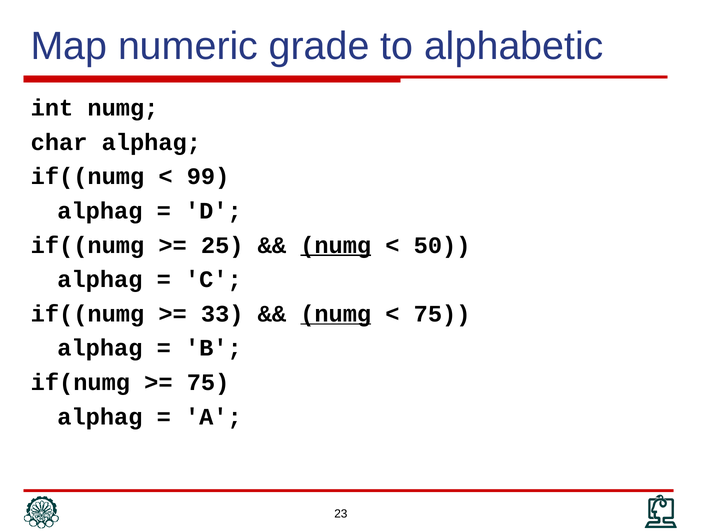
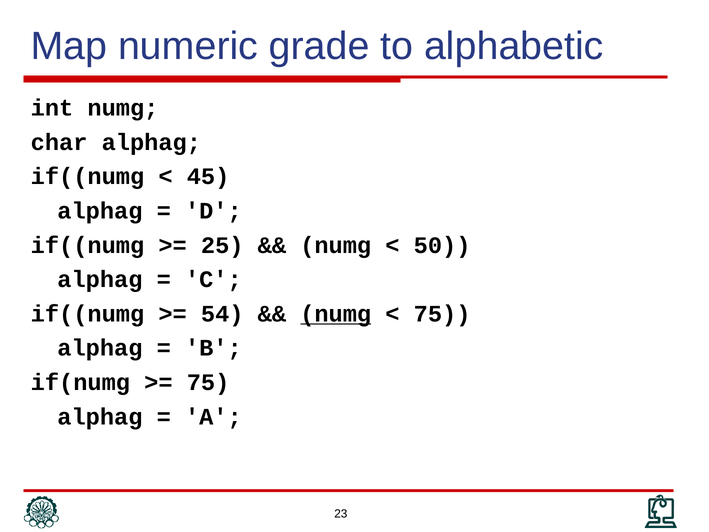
99: 99 -> 45
numg at (336, 245) underline: present -> none
33: 33 -> 54
